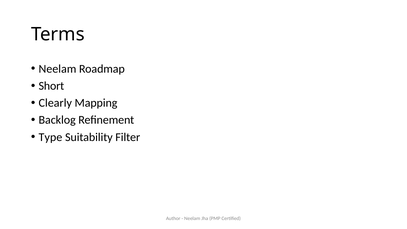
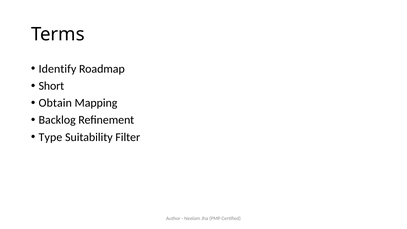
Neelam at (57, 69): Neelam -> Identify
Clearly: Clearly -> Obtain
